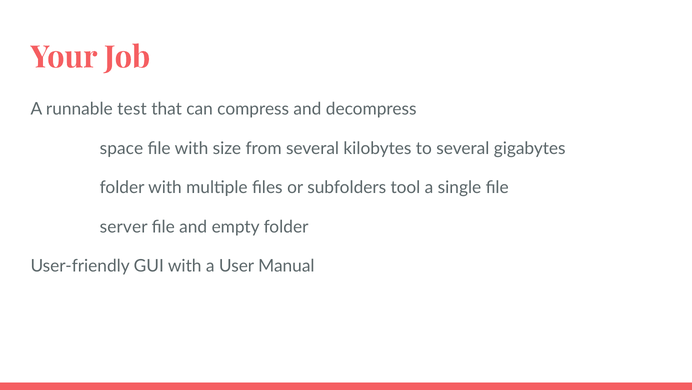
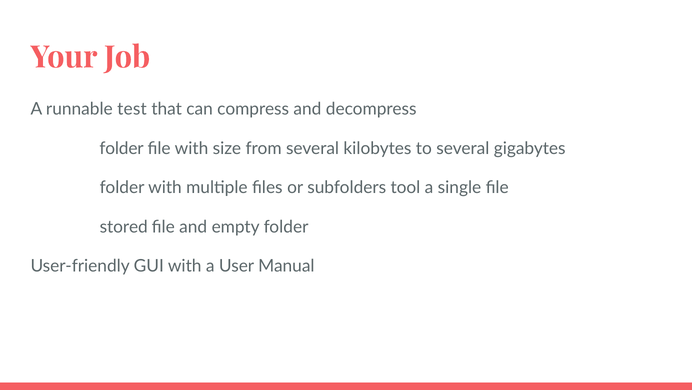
space at (121, 148): space -> folder
server: server -> stored
